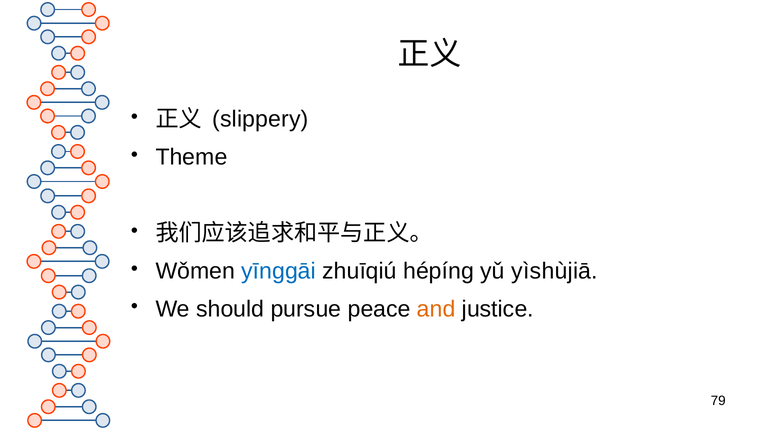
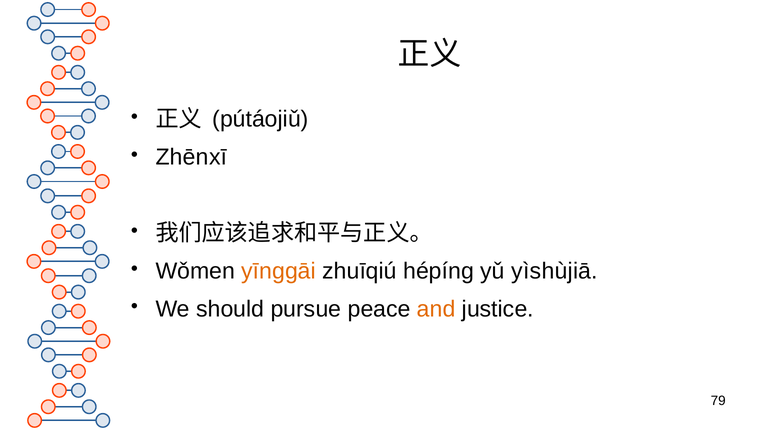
slippery: slippery -> pútáojiǔ
Theme: Theme -> Zhēnxī
yīnggāi colour: blue -> orange
